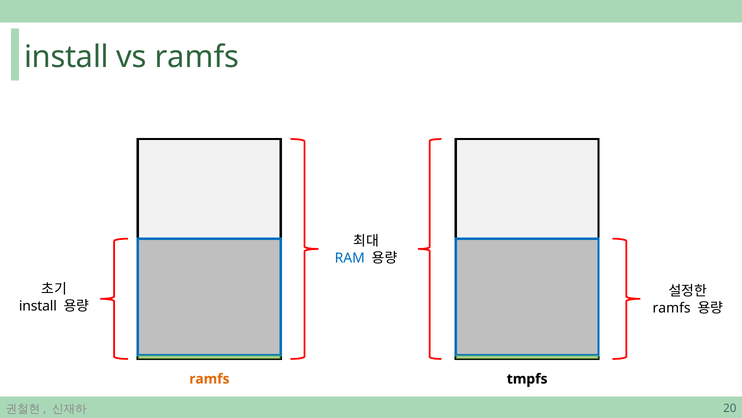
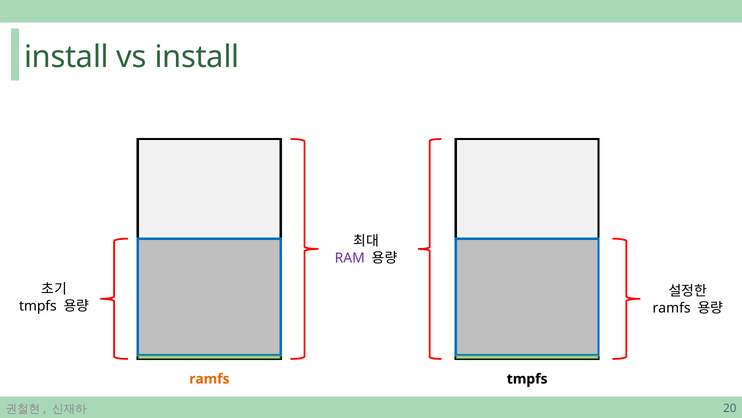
vs ramfs: ramfs -> install
RAM colour: blue -> purple
install at (38, 306): install -> tmpfs
